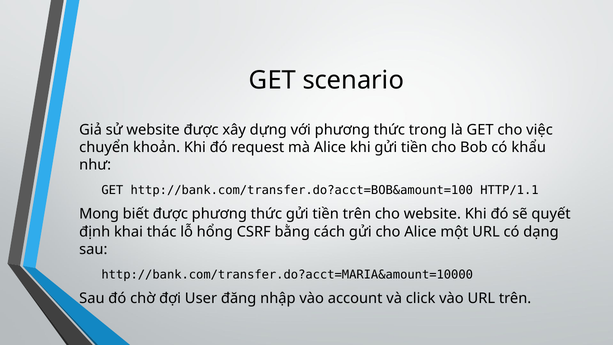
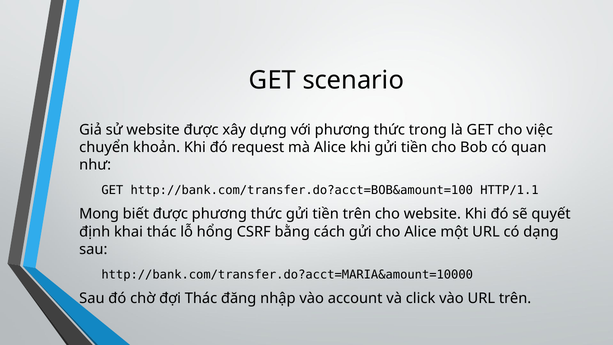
khẩu: khẩu -> quan
đợi User: User -> Thác
